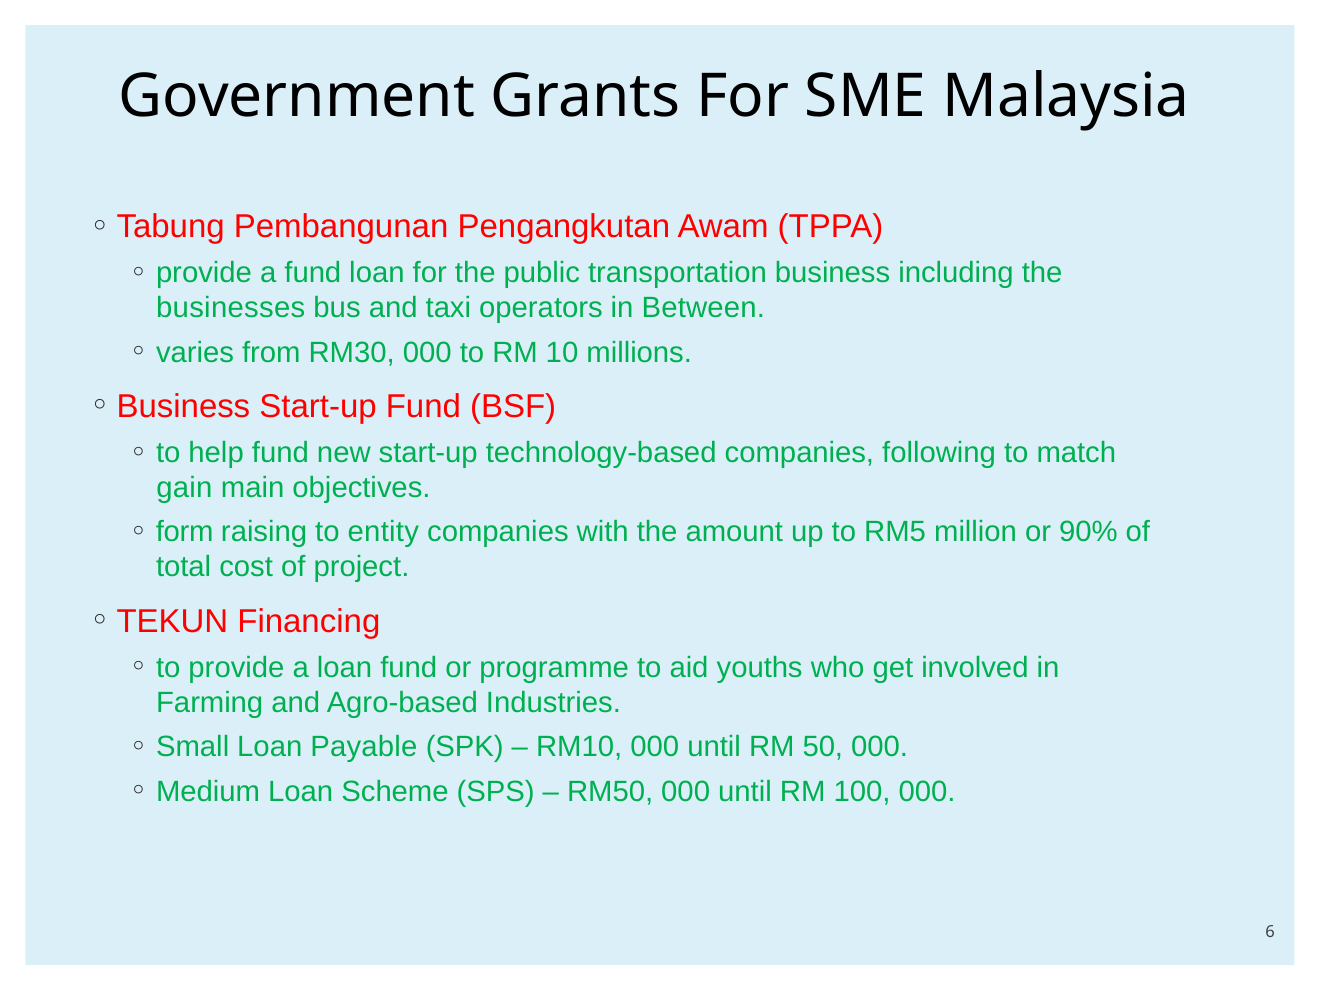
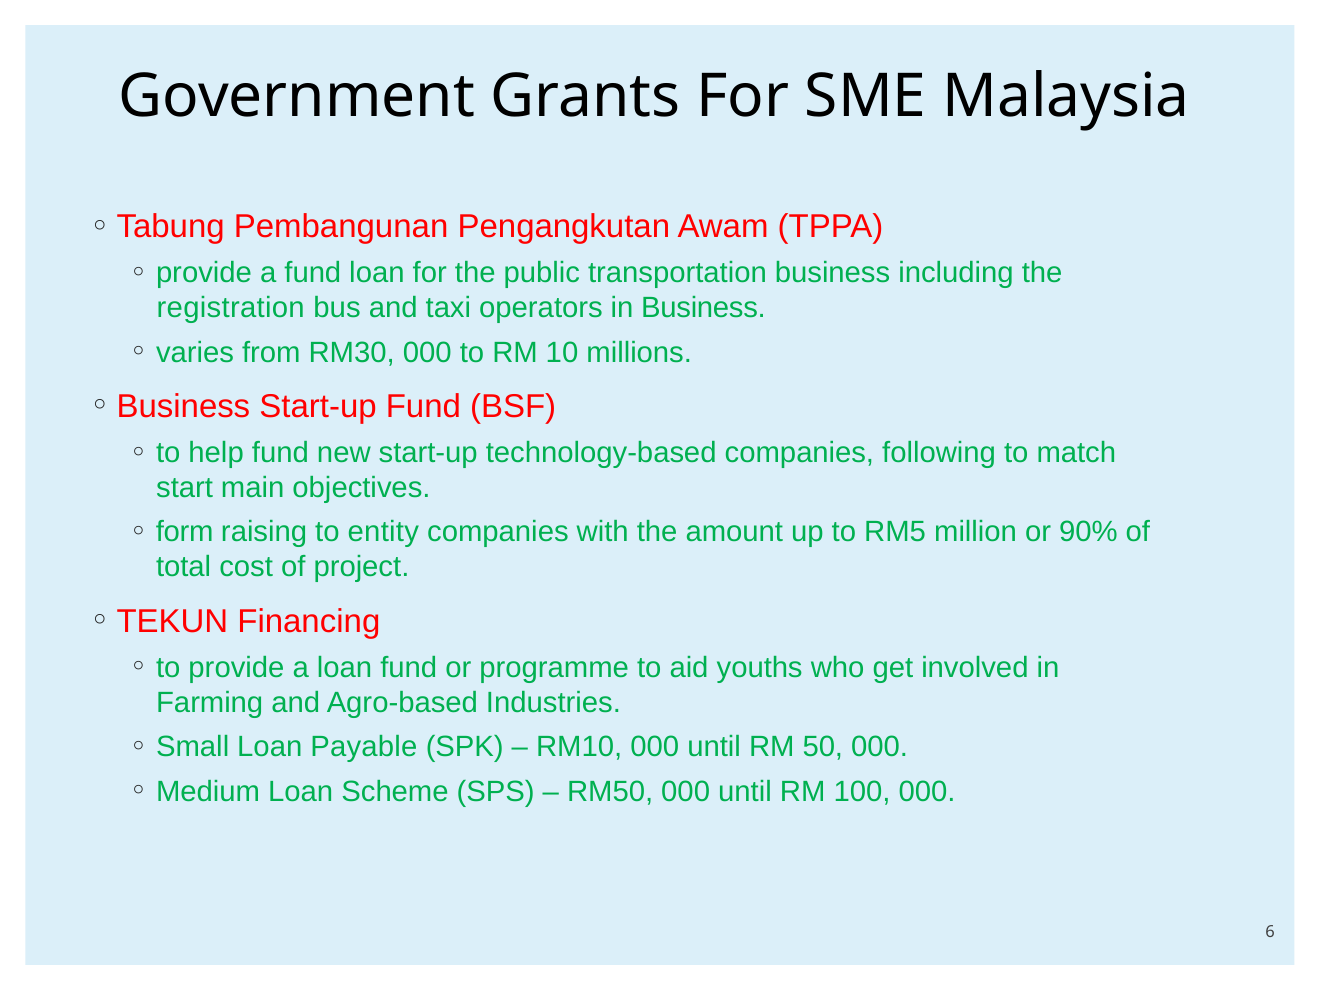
businesses: businesses -> registration
in Between: Between -> Business
gain: gain -> start
